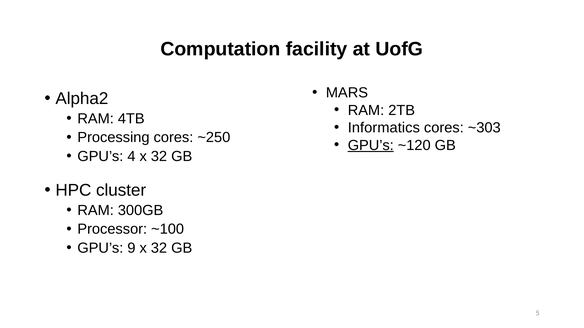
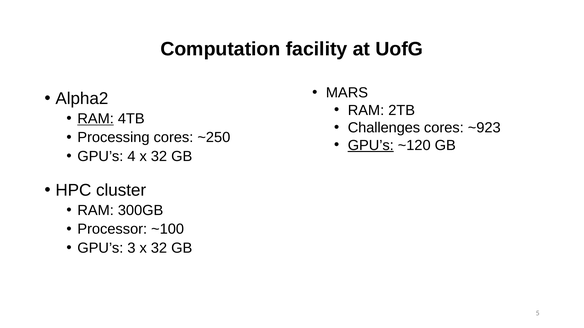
RAM at (96, 119) underline: none -> present
Informatics: Informatics -> Challenges
~303: ~303 -> ~923
9: 9 -> 3
